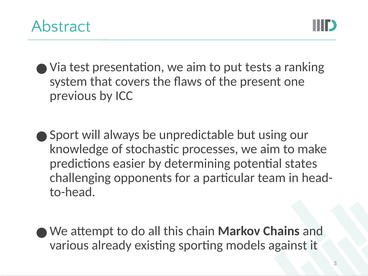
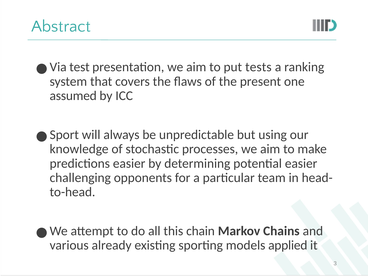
previous: previous -> assumed
potential states: states -> easier
against: against -> applied
